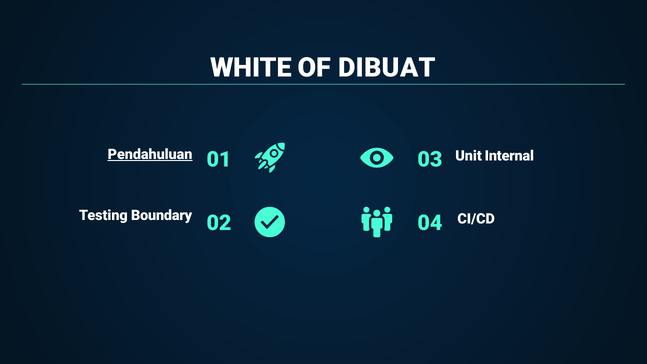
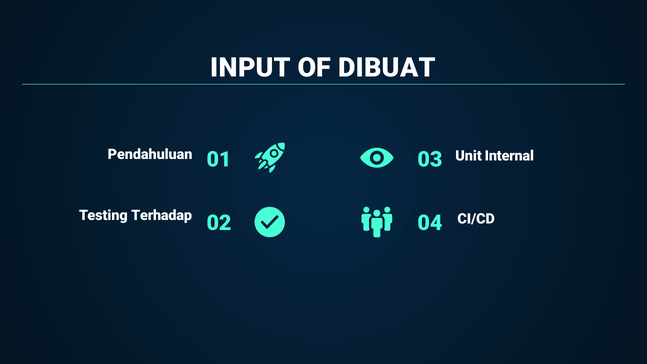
WHITE: WHITE -> INPUT
Pendahuluan underline: present -> none
Boundary: Boundary -> Terhadap
